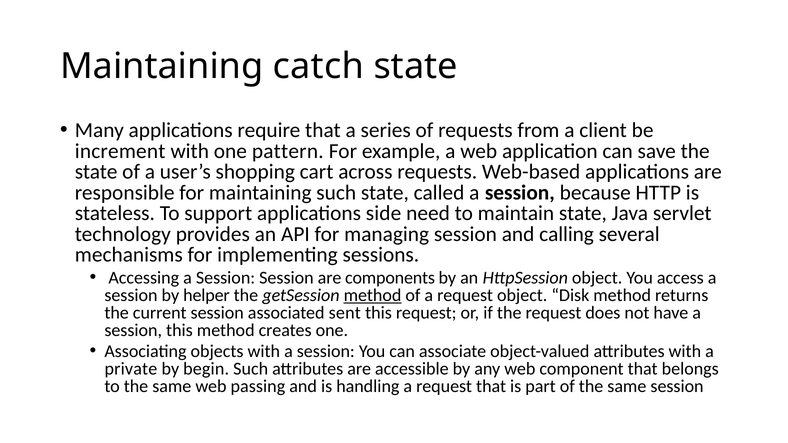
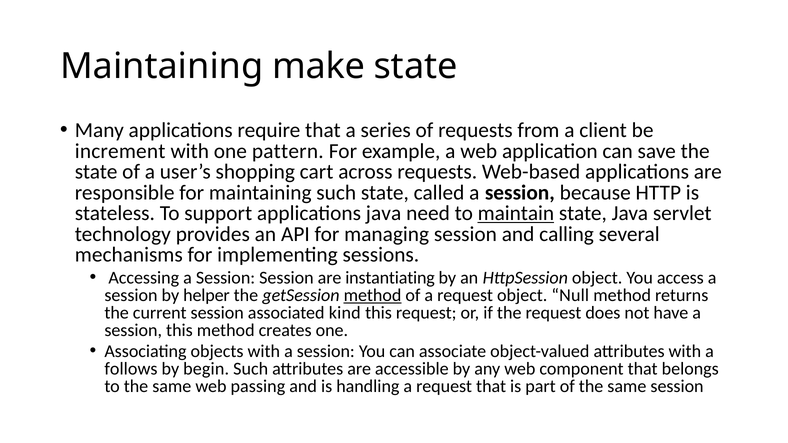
catch: catch -> make
applications side: side -> java
maintain underline: none -> present
components: components -> instantiating
Disk: Disk -> Null
sent: sent -> kind
private: private -> follows
